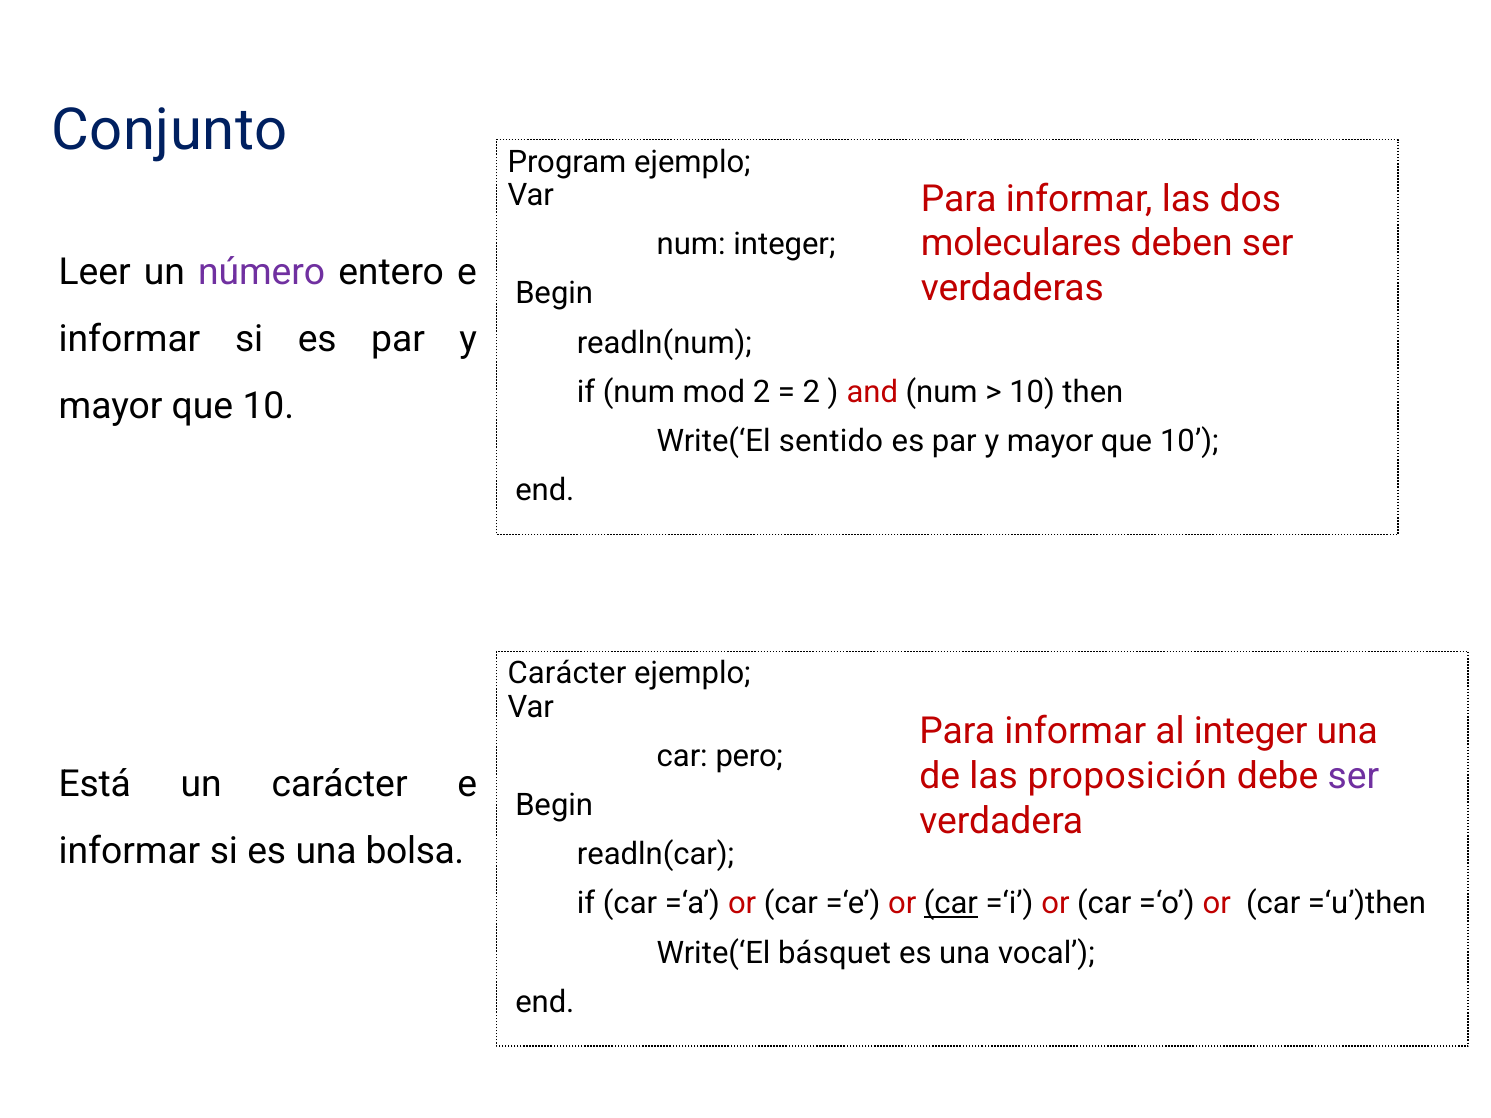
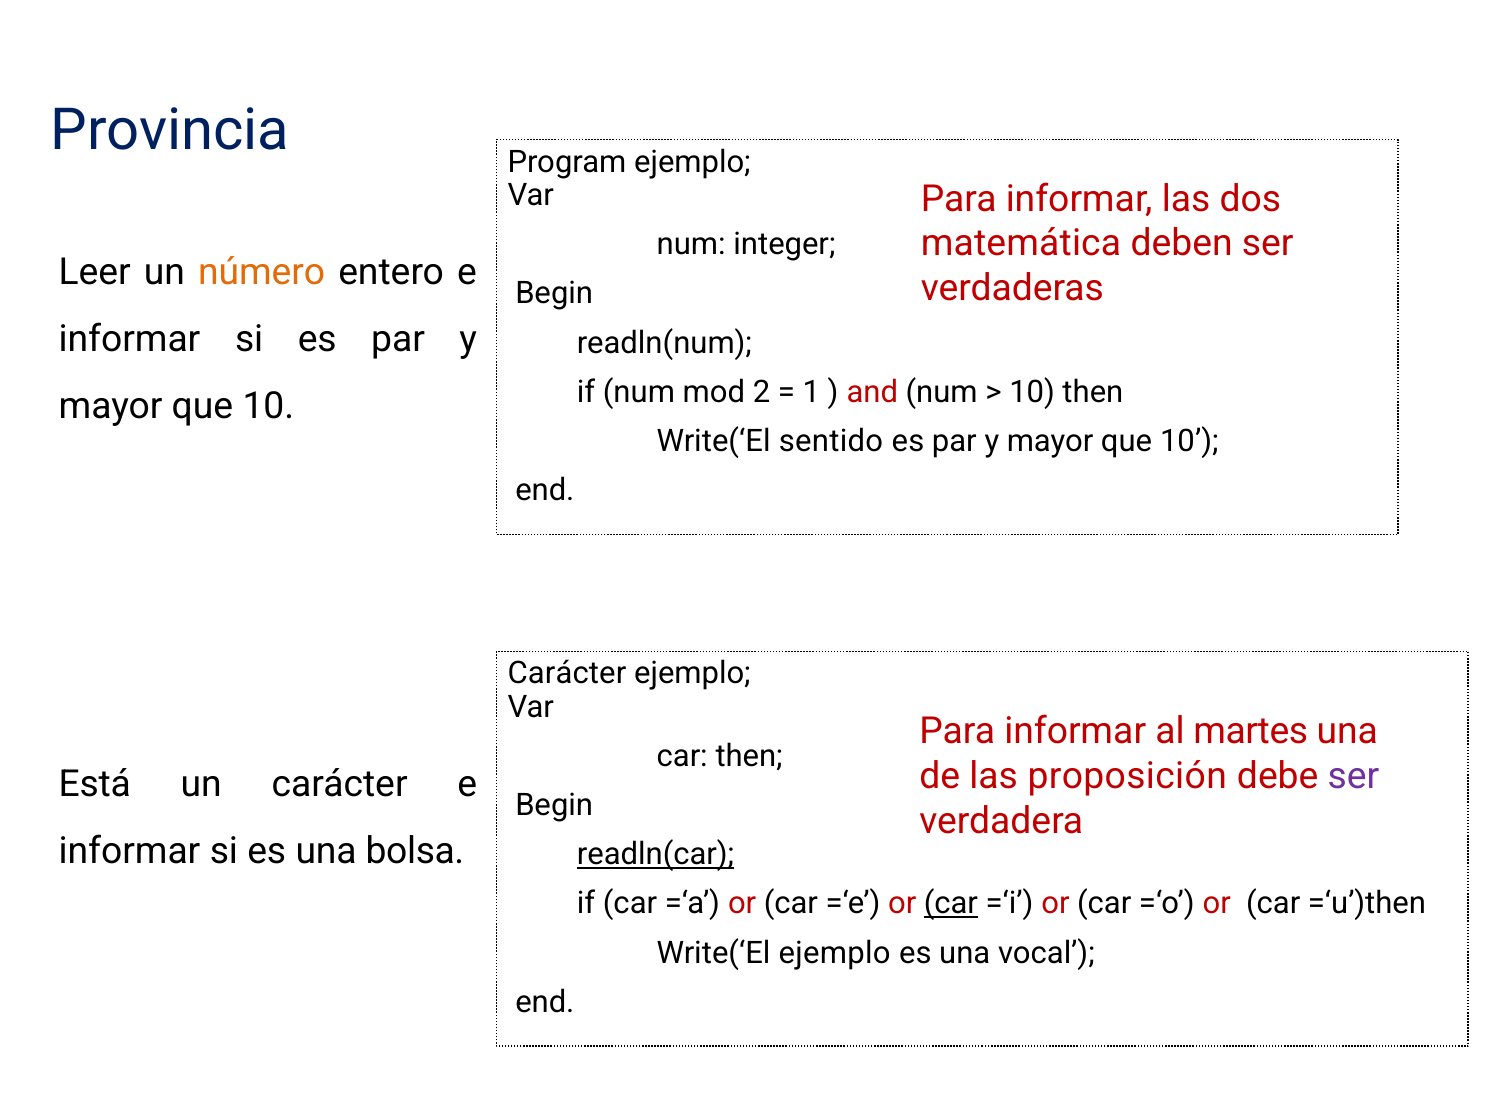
Conjunto: Conjunto -> Provincia
moleculares: moleculares -> matemática
número colour: purple -> orange
2 at (811, 392): 2 -> 1
al integer: integer -> martes
car pero: pero -> then
readln(car underline: none -> present
Write(‘El básquet: básquet -> ejemplo
